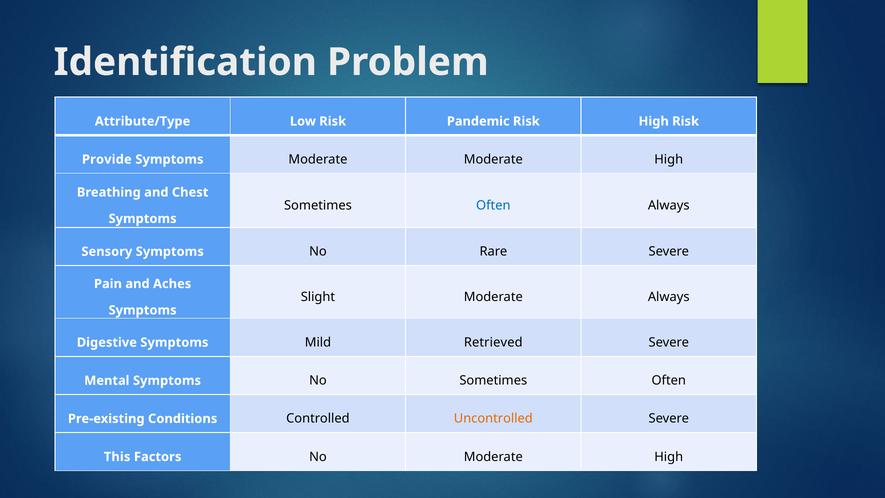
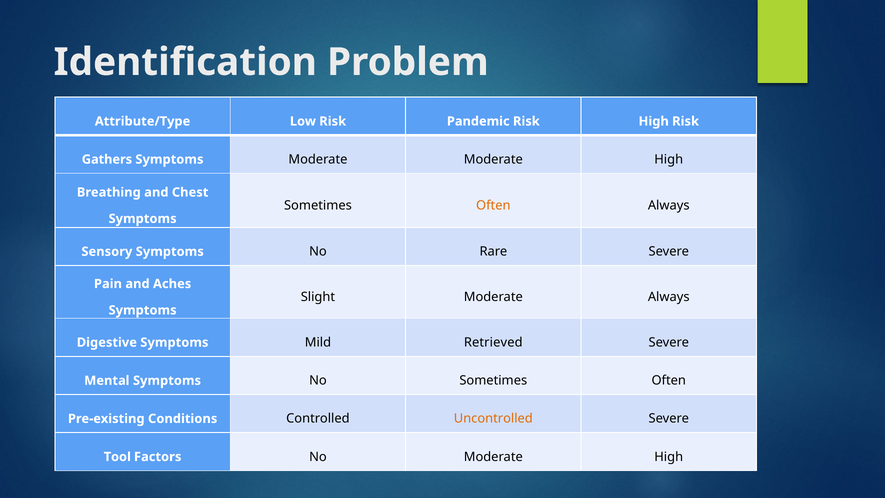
Provide: Provide -> Gathers
Often at (493, 205) colour: blue -> orange
This: This -> Tool
